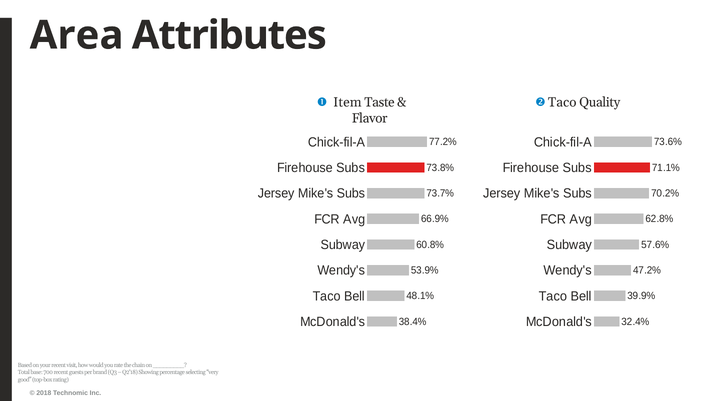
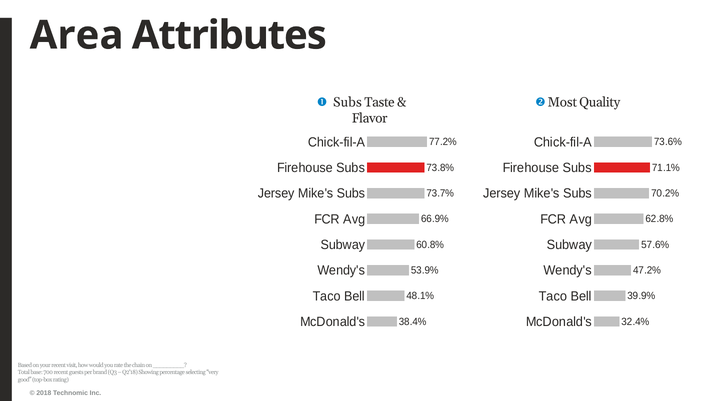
Item at (347, 102): Item -> Subs
Taco at (562, 102): Taco -> Most
